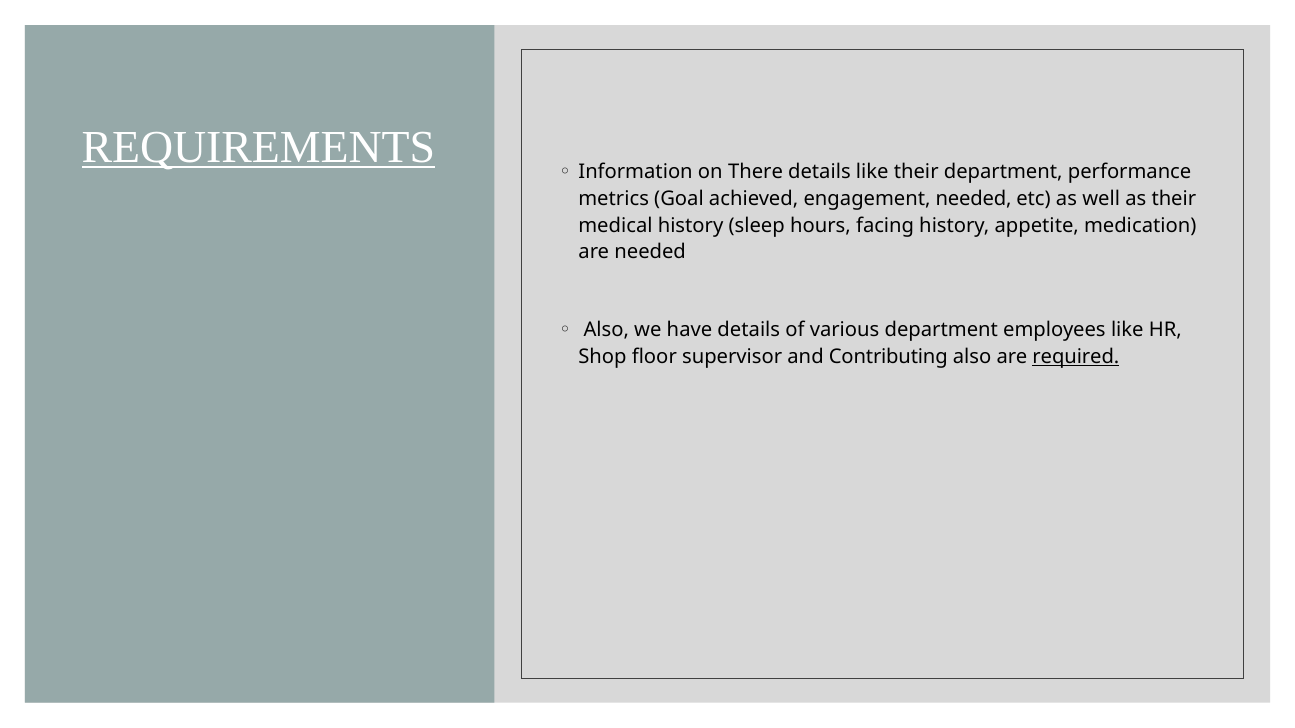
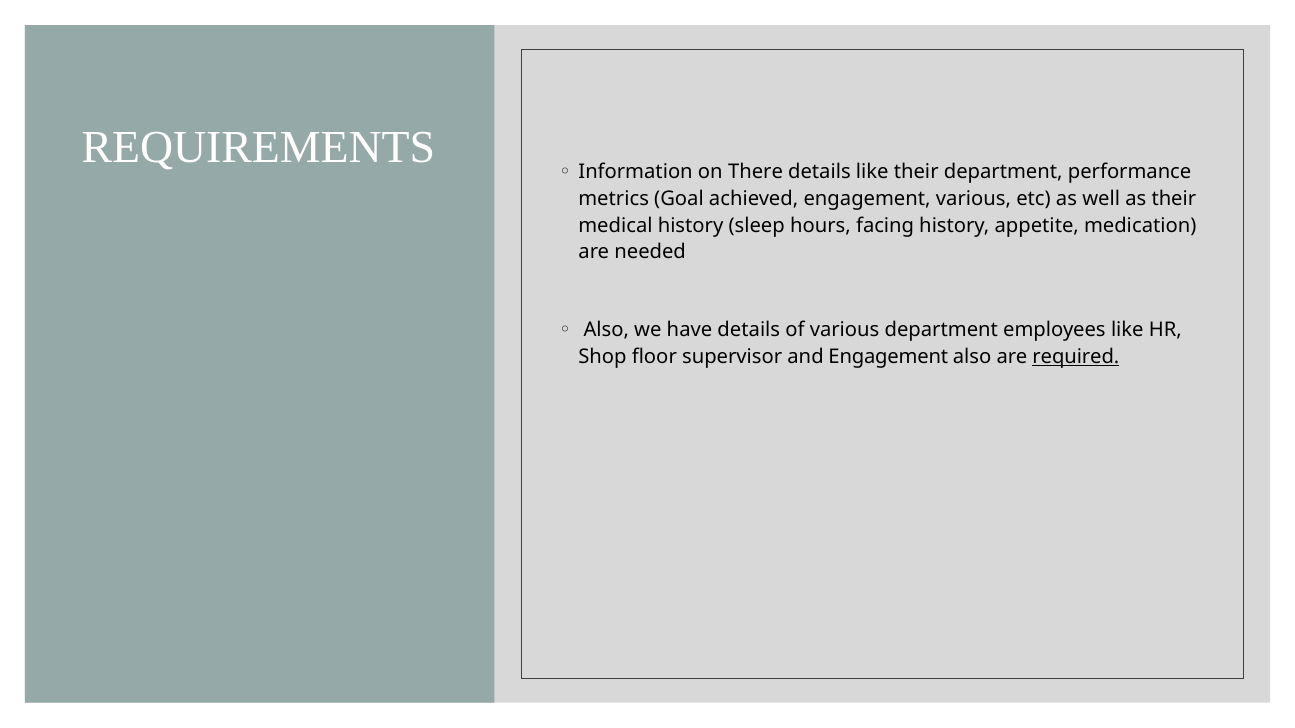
REQUIREMENTS underline: present -> none
engagement needed: needed -> various
and Contributing: Contributing -> Engagement
